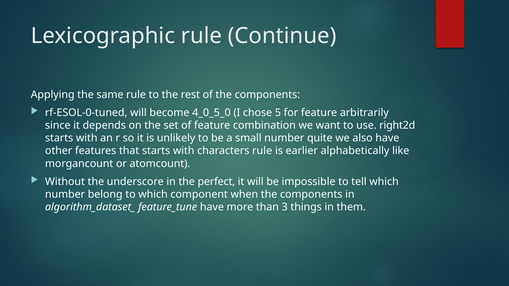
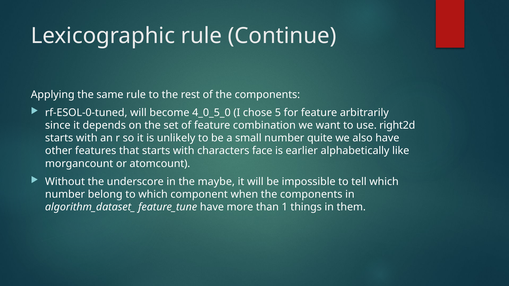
characters rule: rule -> face
perfect: perfect -> maybe
3: 3 -> 1
